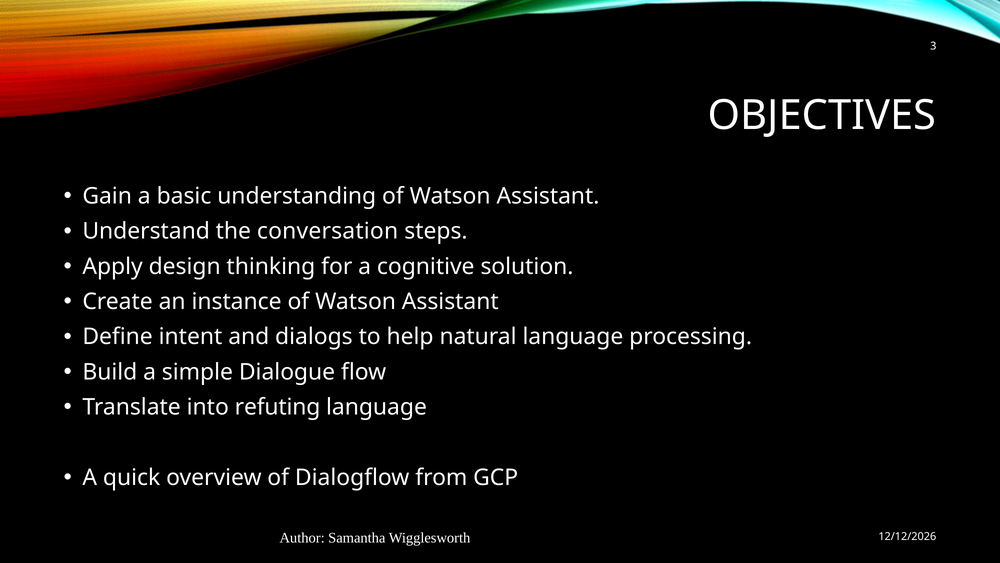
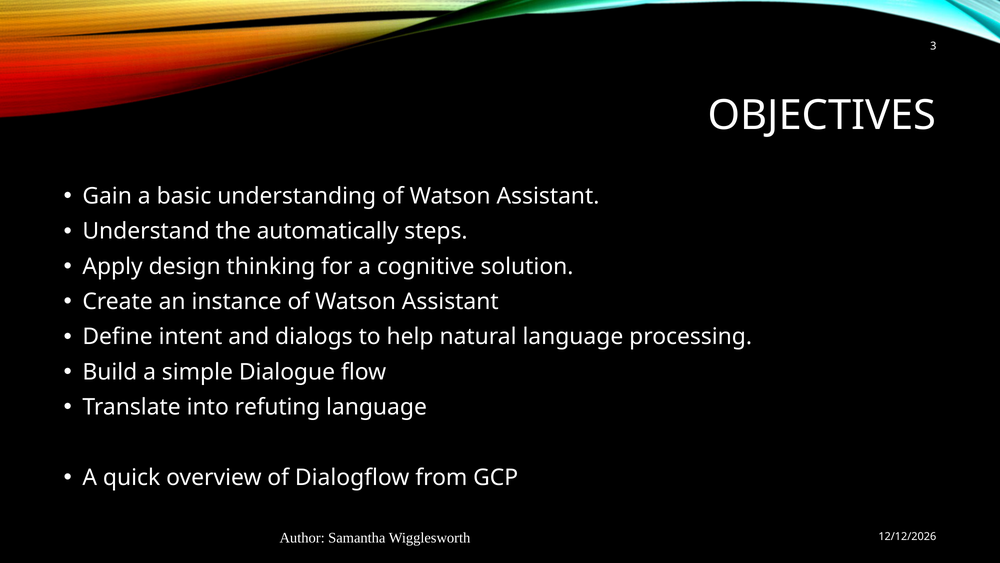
conversation: conversation -> automatically
